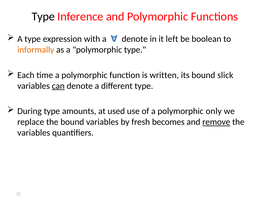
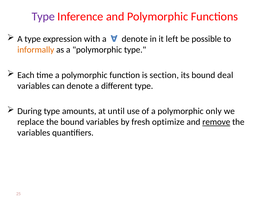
Type at (43, 17) colour: black -> purple
boolean: boolean -> possible
written: written -> section
slick: slick -> deal
can underline: present -> none
used: used -> until
becomes: becomes -> optimize
